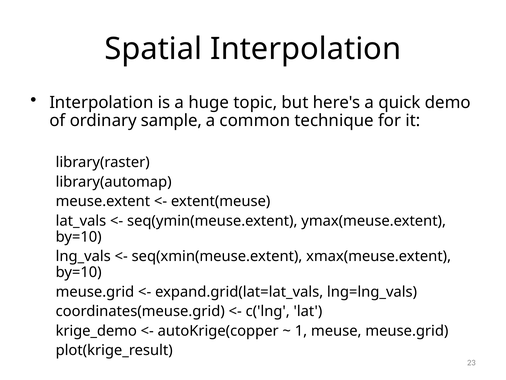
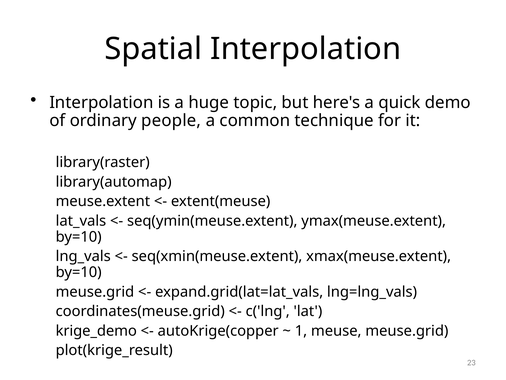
sample: sample -> people
